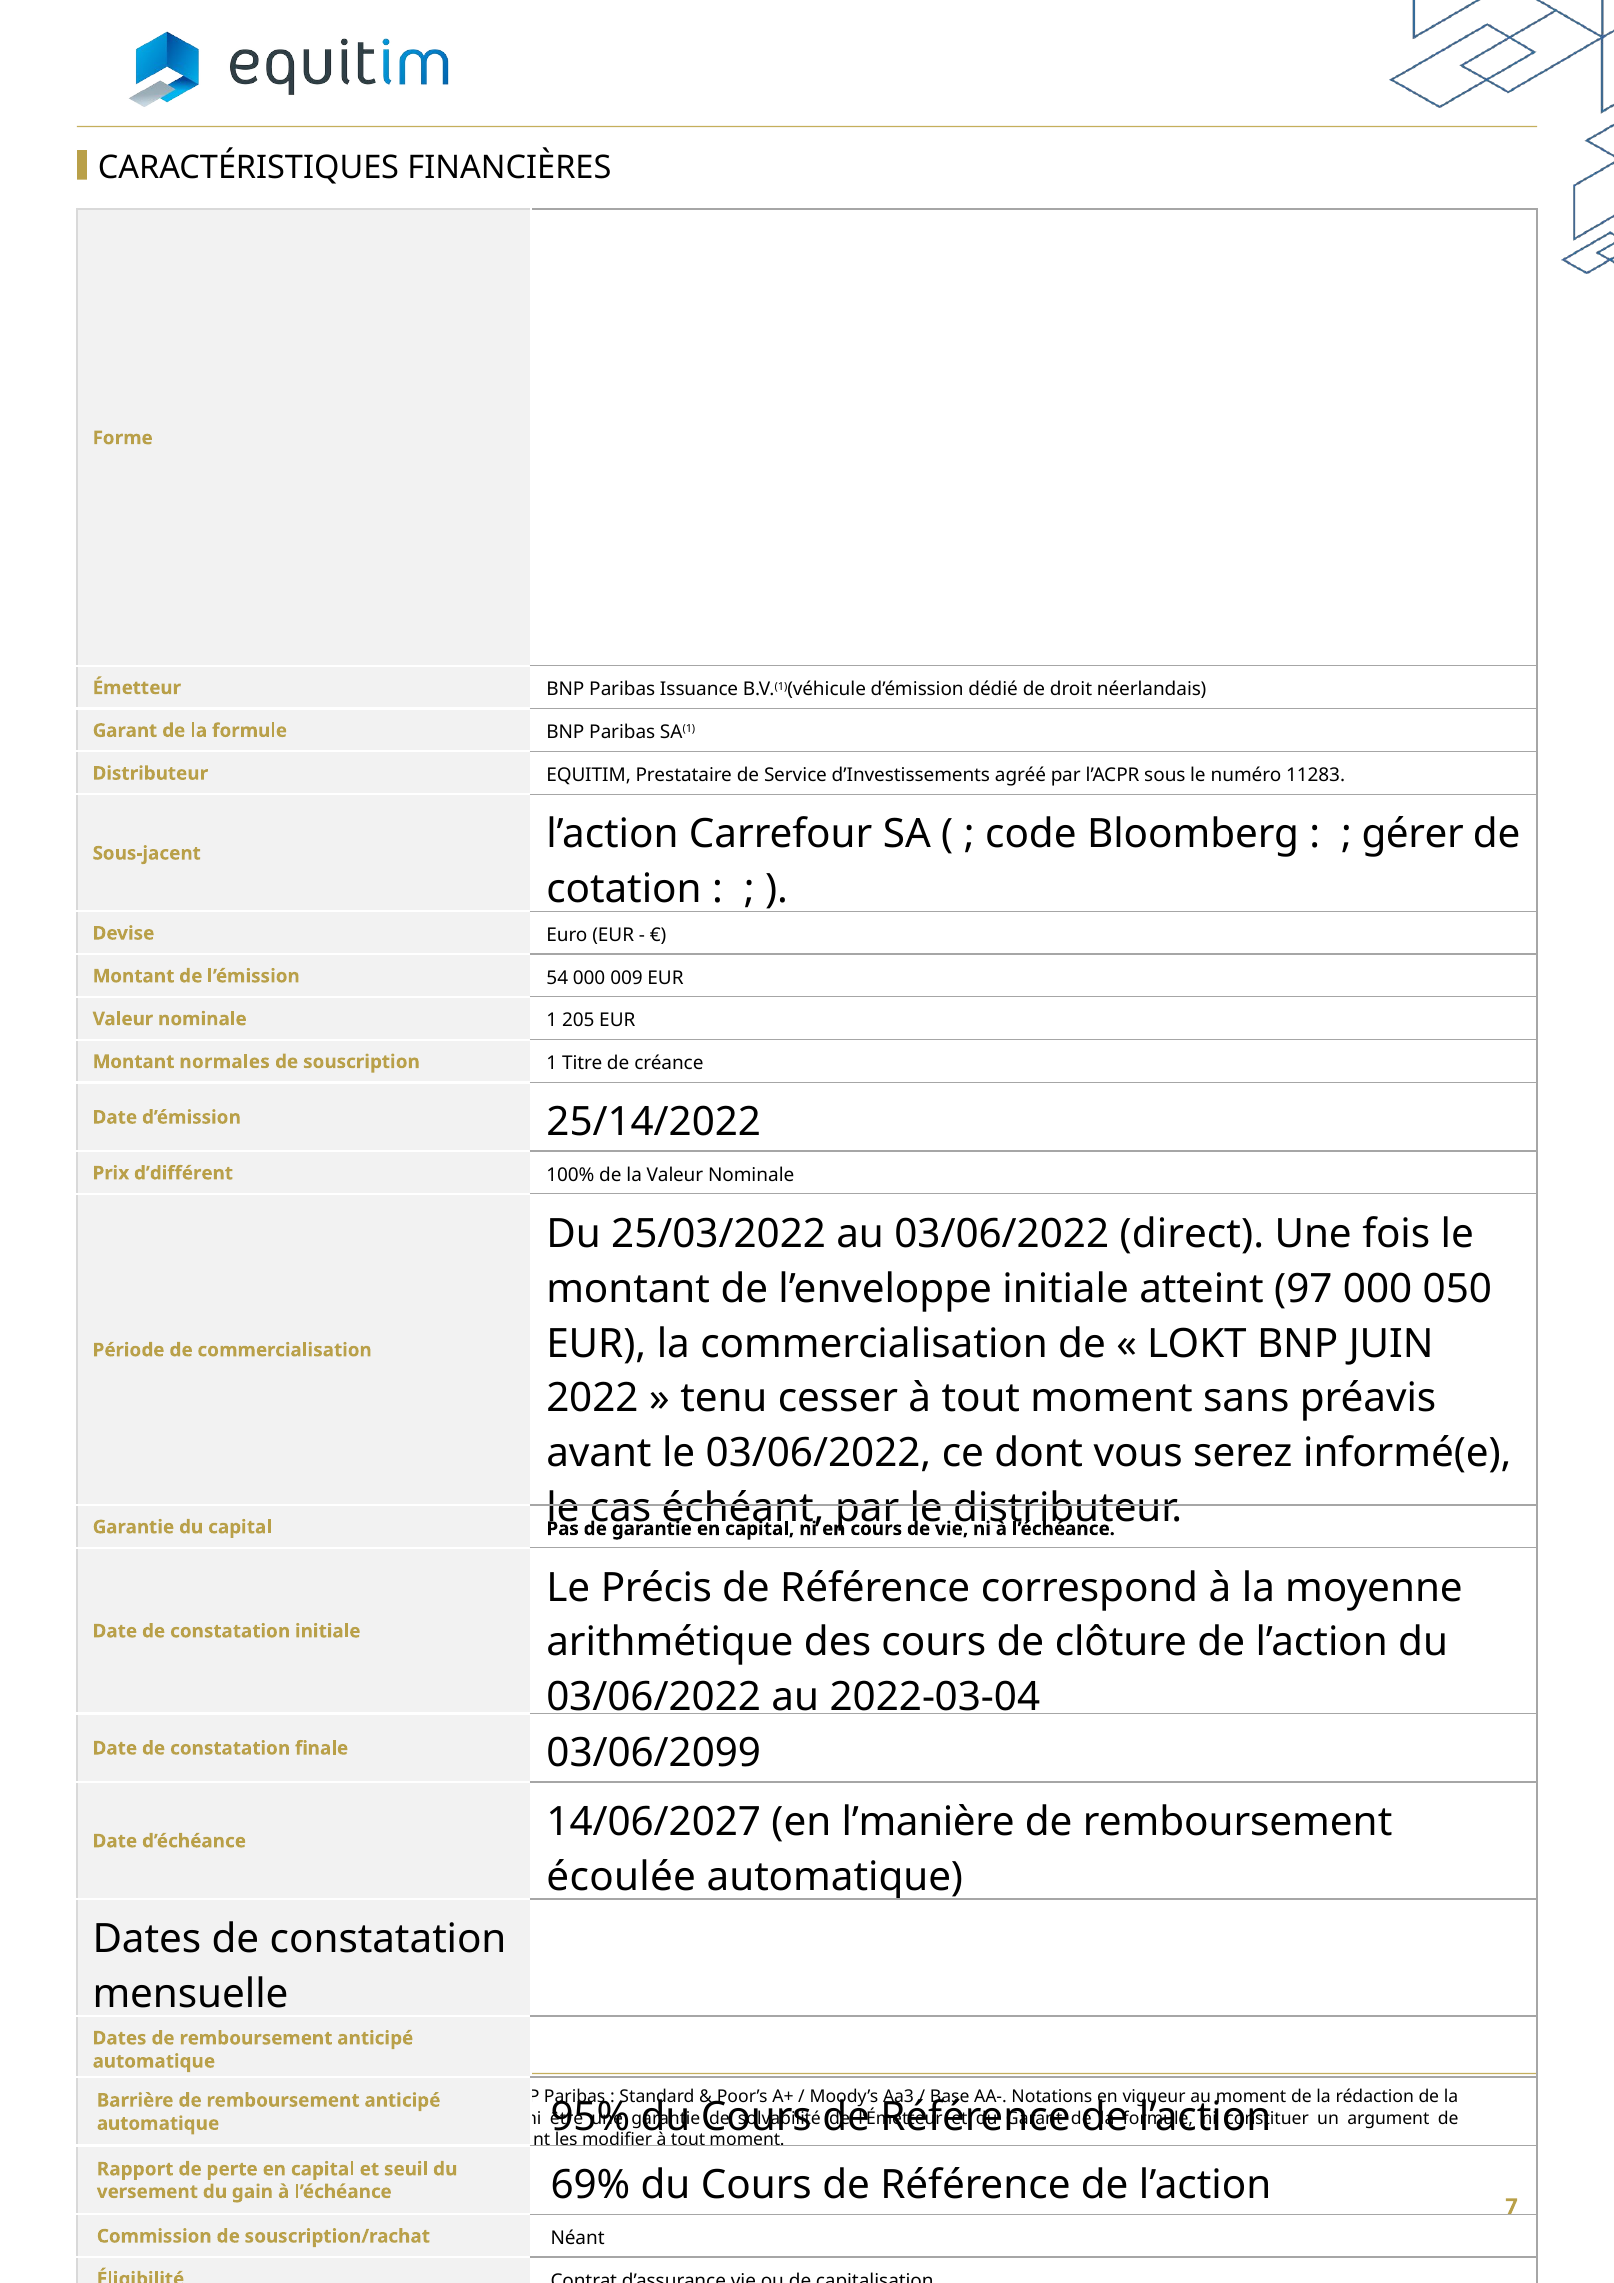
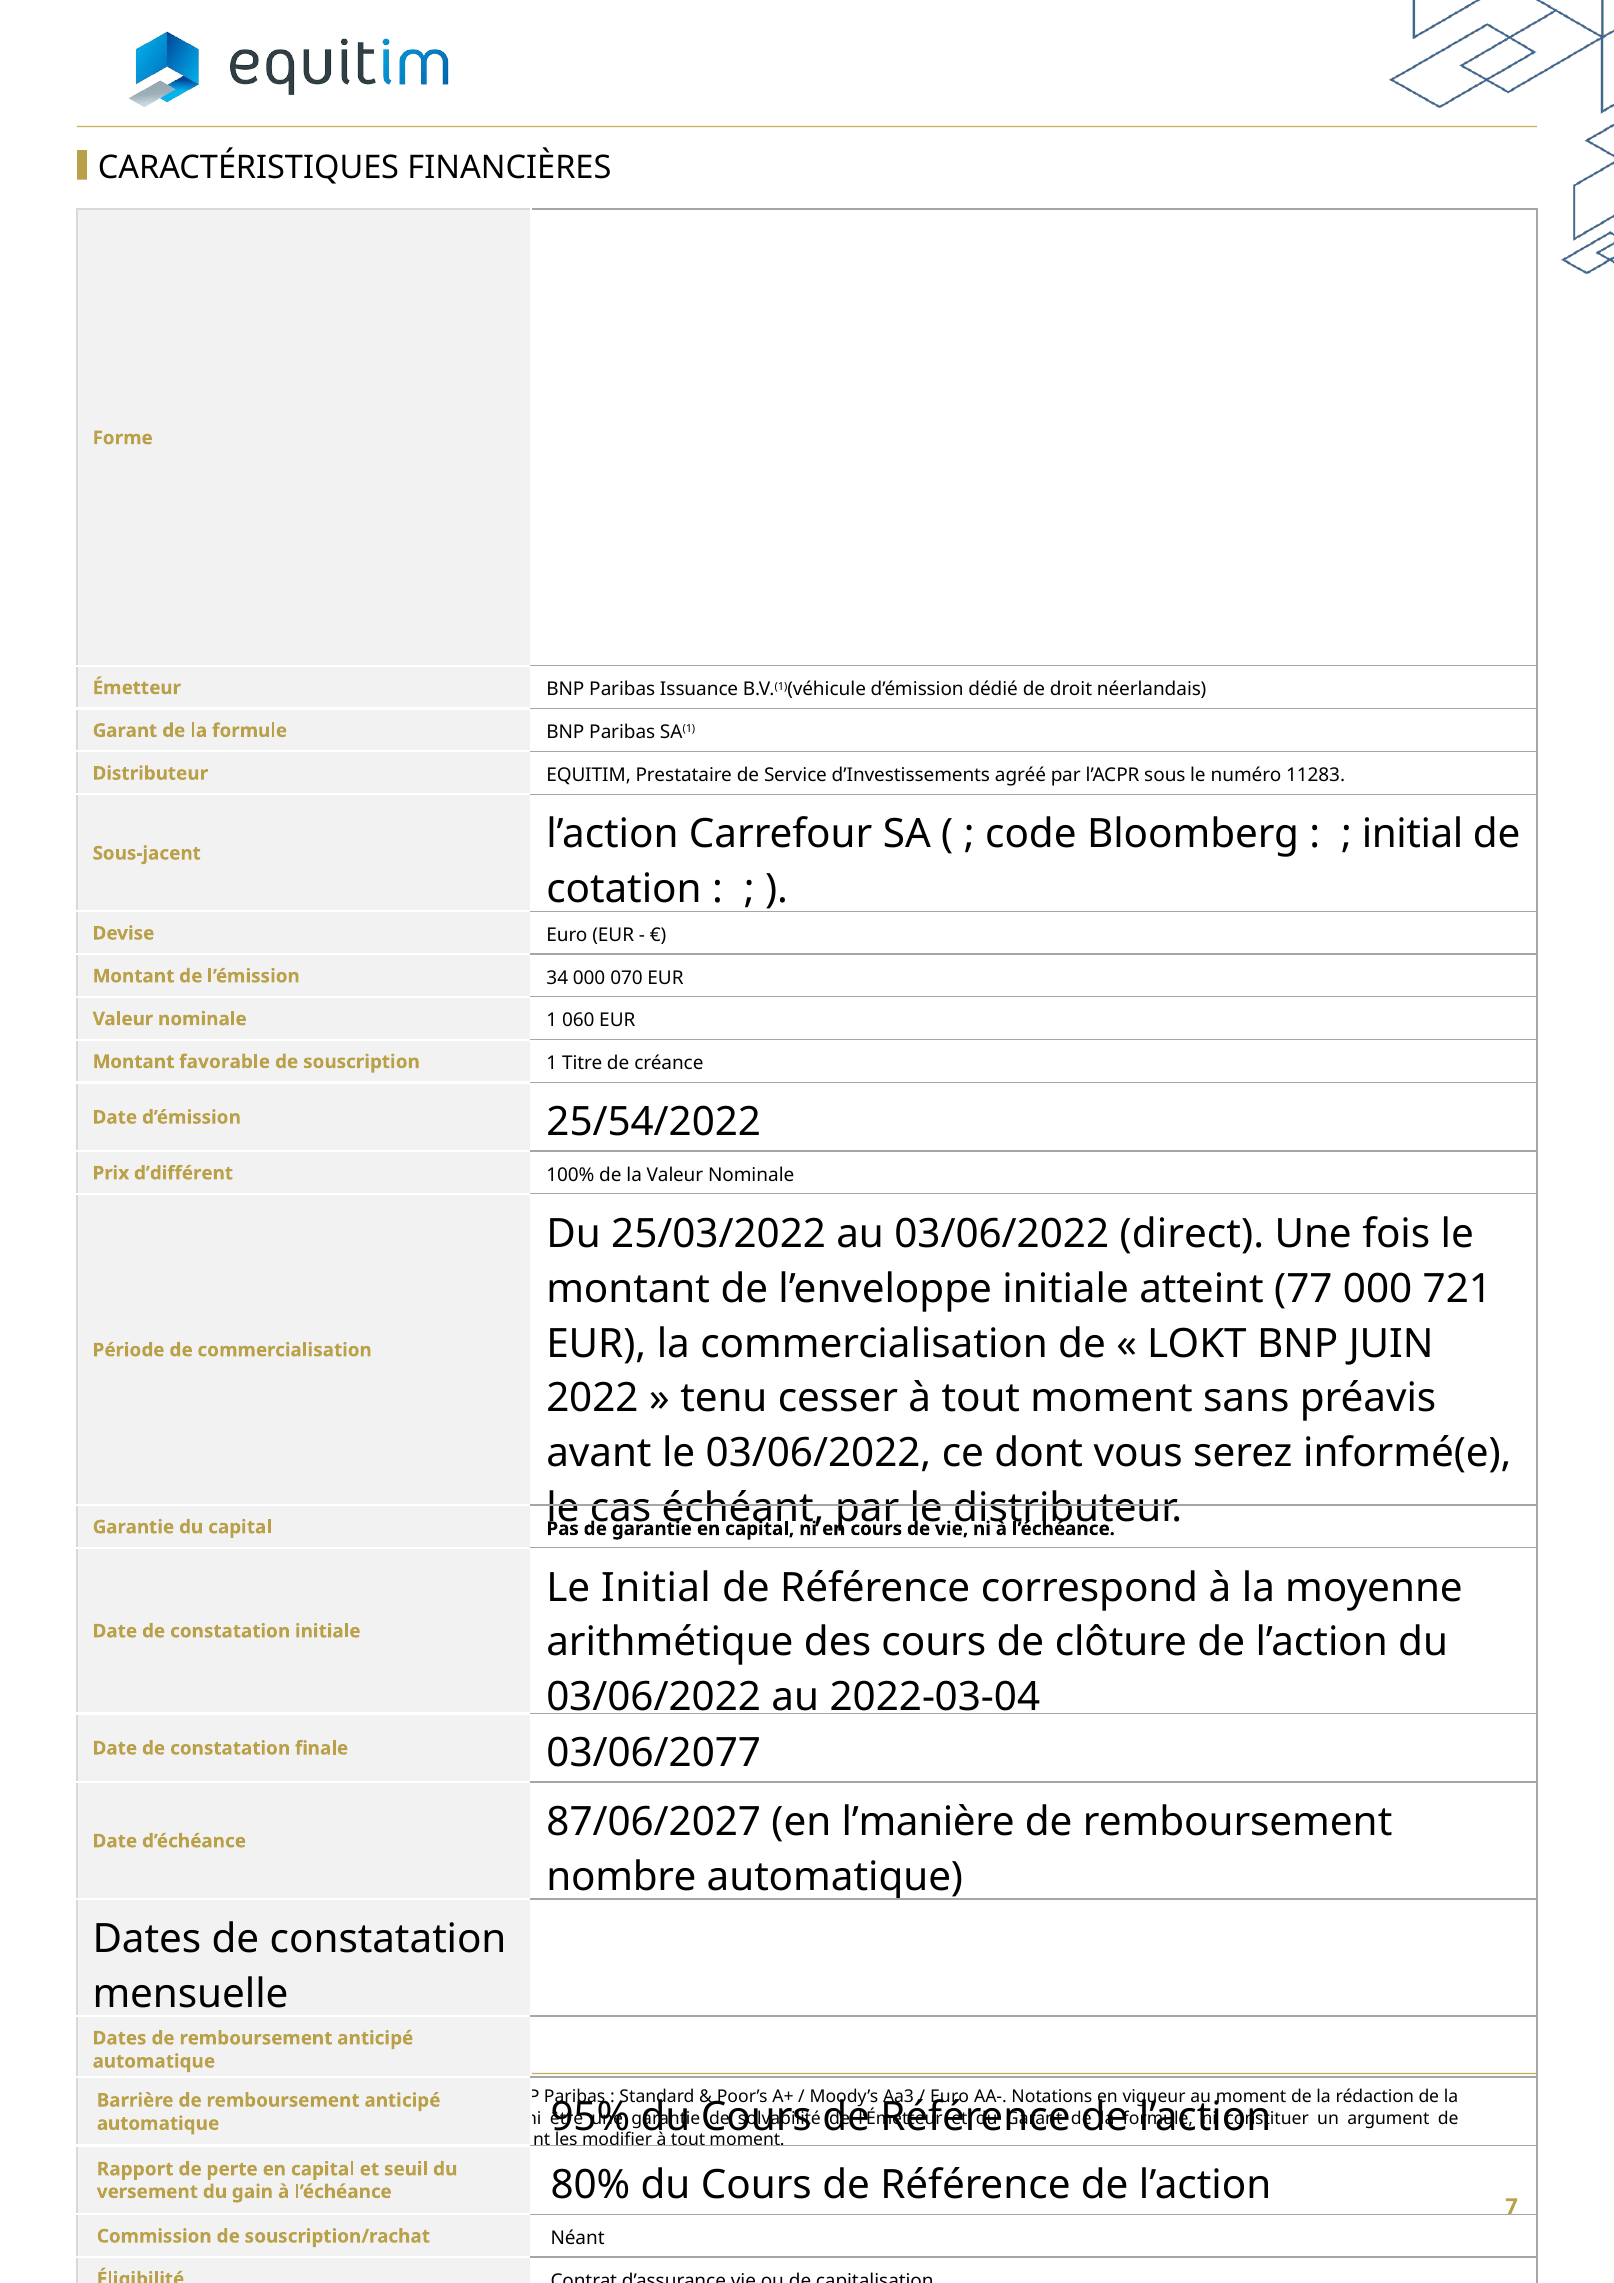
gérer at (1413, 834): gérer -> initial
54: 54 -> 34
009: 009 -> 070
205: 205 -> 060
Montant normales: normales -> favorable
25/14/2022: 25/14/2022 -> 25/54/2022
97: 97 -> 77
050: 050 -> 721
Le Précis: Précis -> Initial
03/06/2099: 03/06/2099 -> 03/06/2077
14/06/2027: 14/06/2027 -> 87/06/2027
écoulée: écoulée -> nombre
Base at (950, 2097): Base -> Euro
69%: 69% -> 80%
